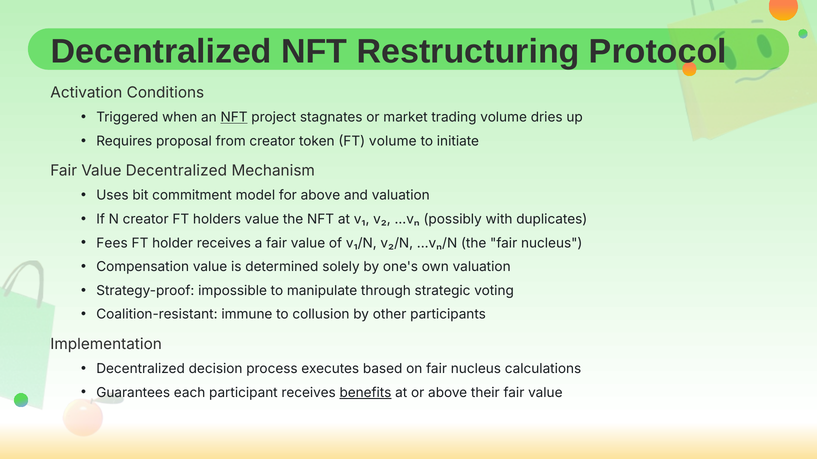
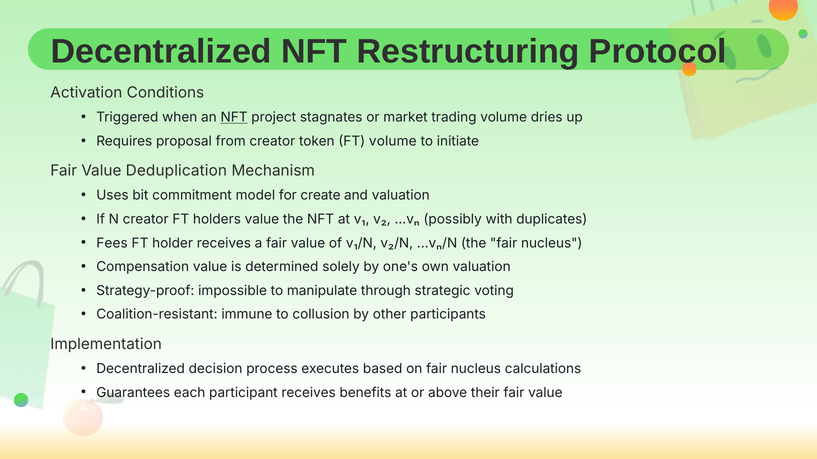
Value Decentralized: Decentralized -> Deduplication
for above: above -> create
benefits underline: present -> none
